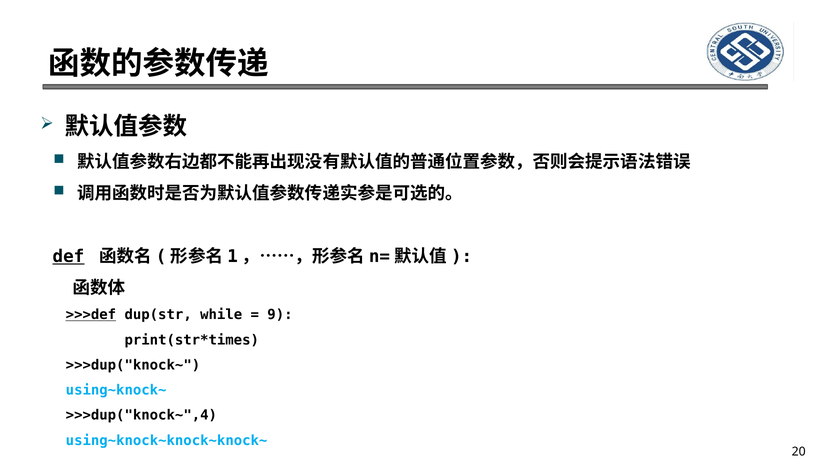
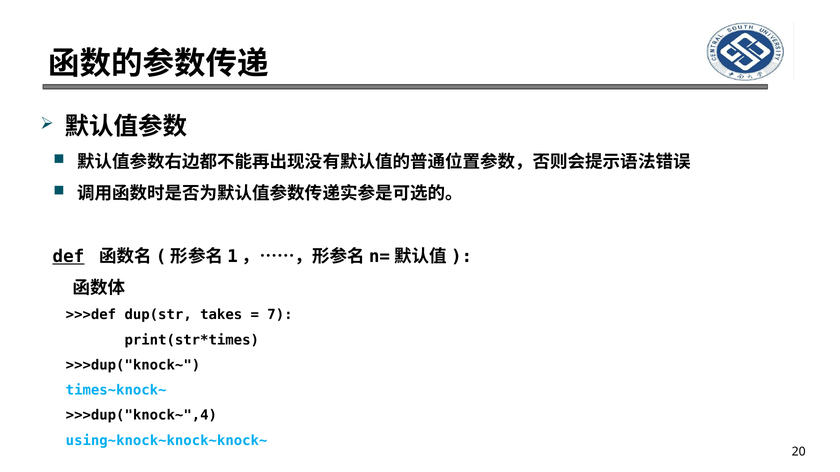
>>>def underline: present -> none
while: while -> takes
9: 9 -> 7
using~knock~: using~knock~ -> times~knock~
